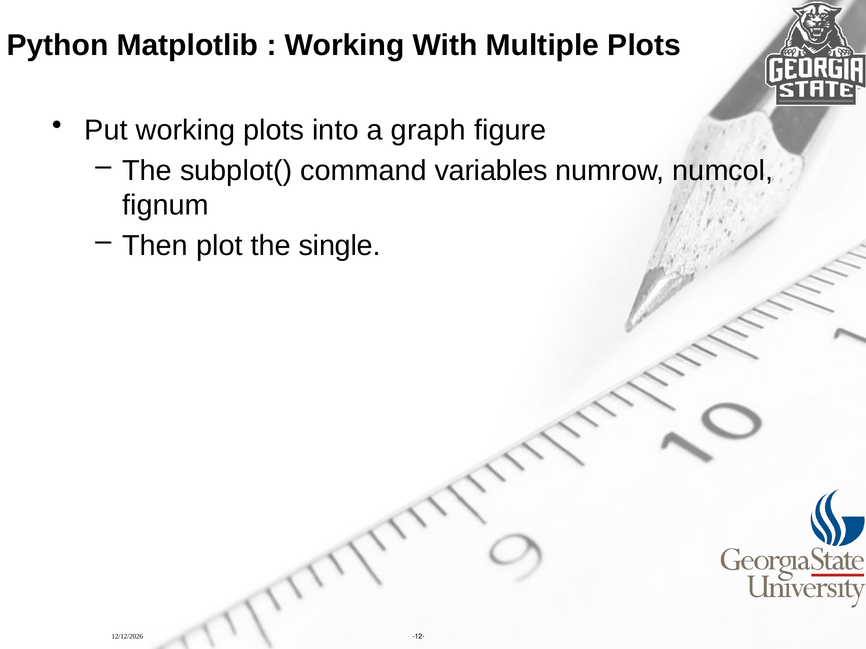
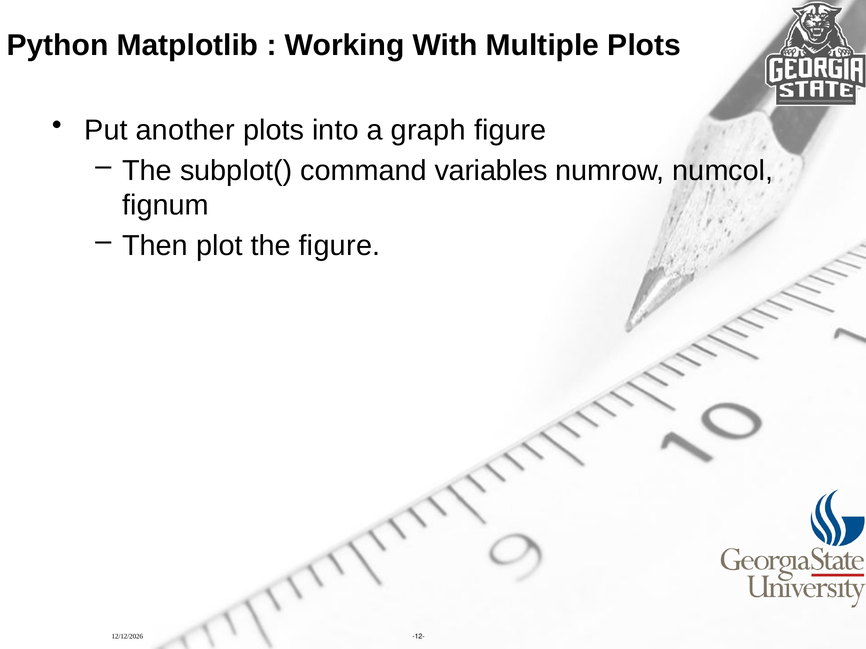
Put working: working -> another
the single: single -> figure
